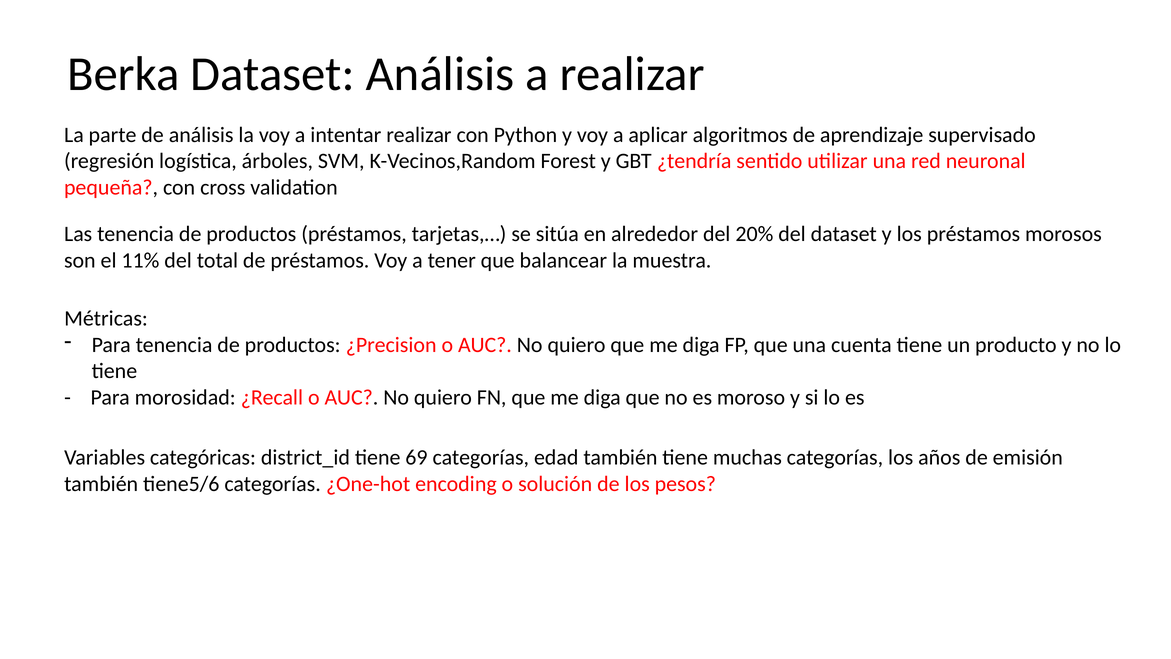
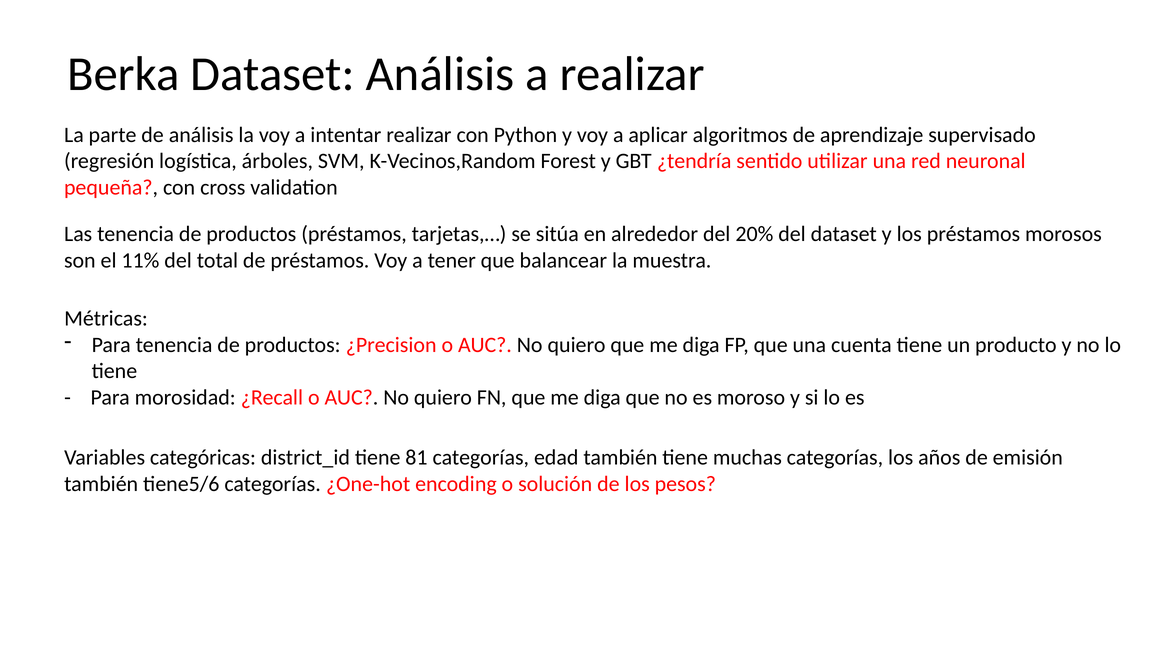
69: 69 -> 81
